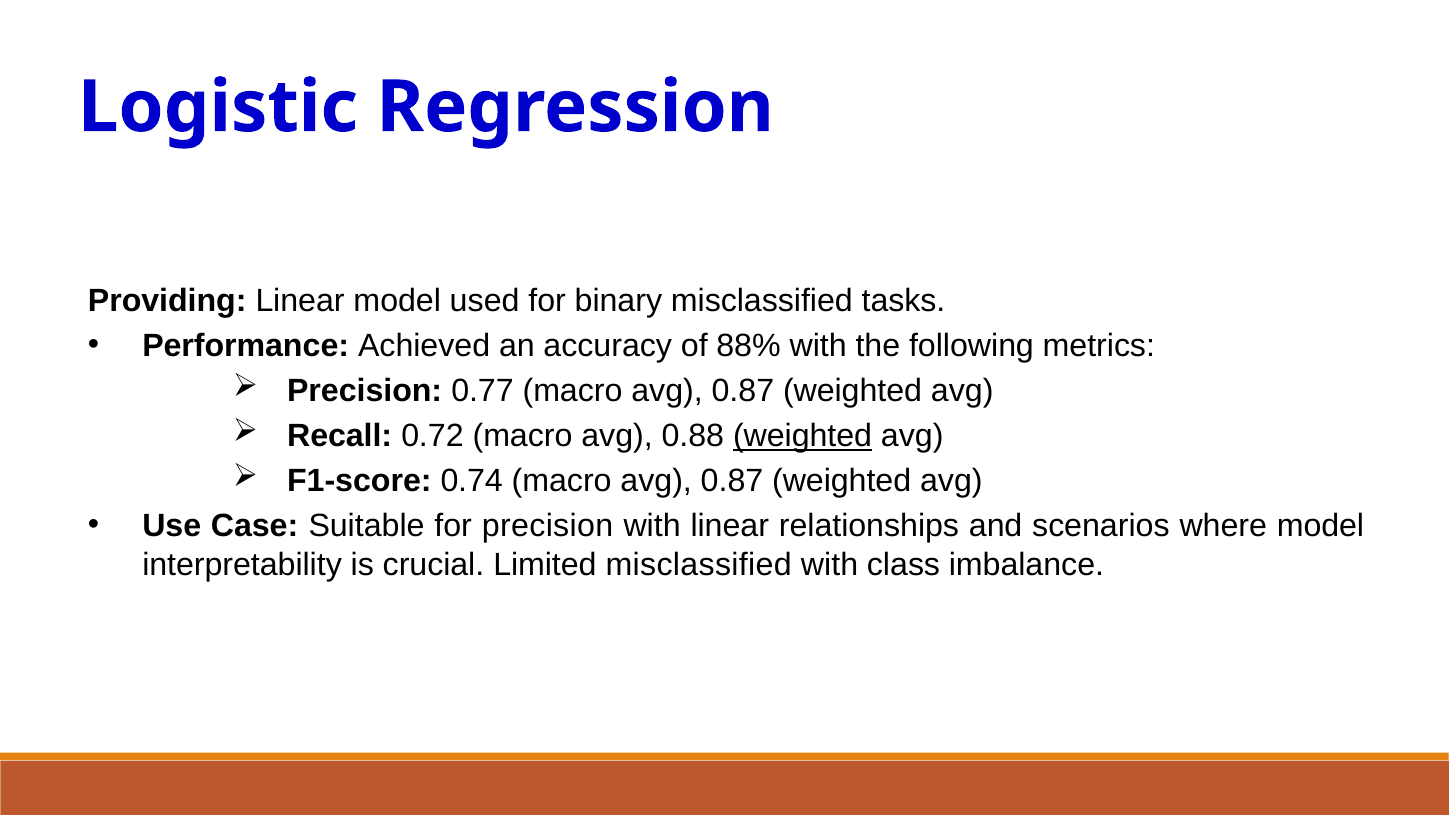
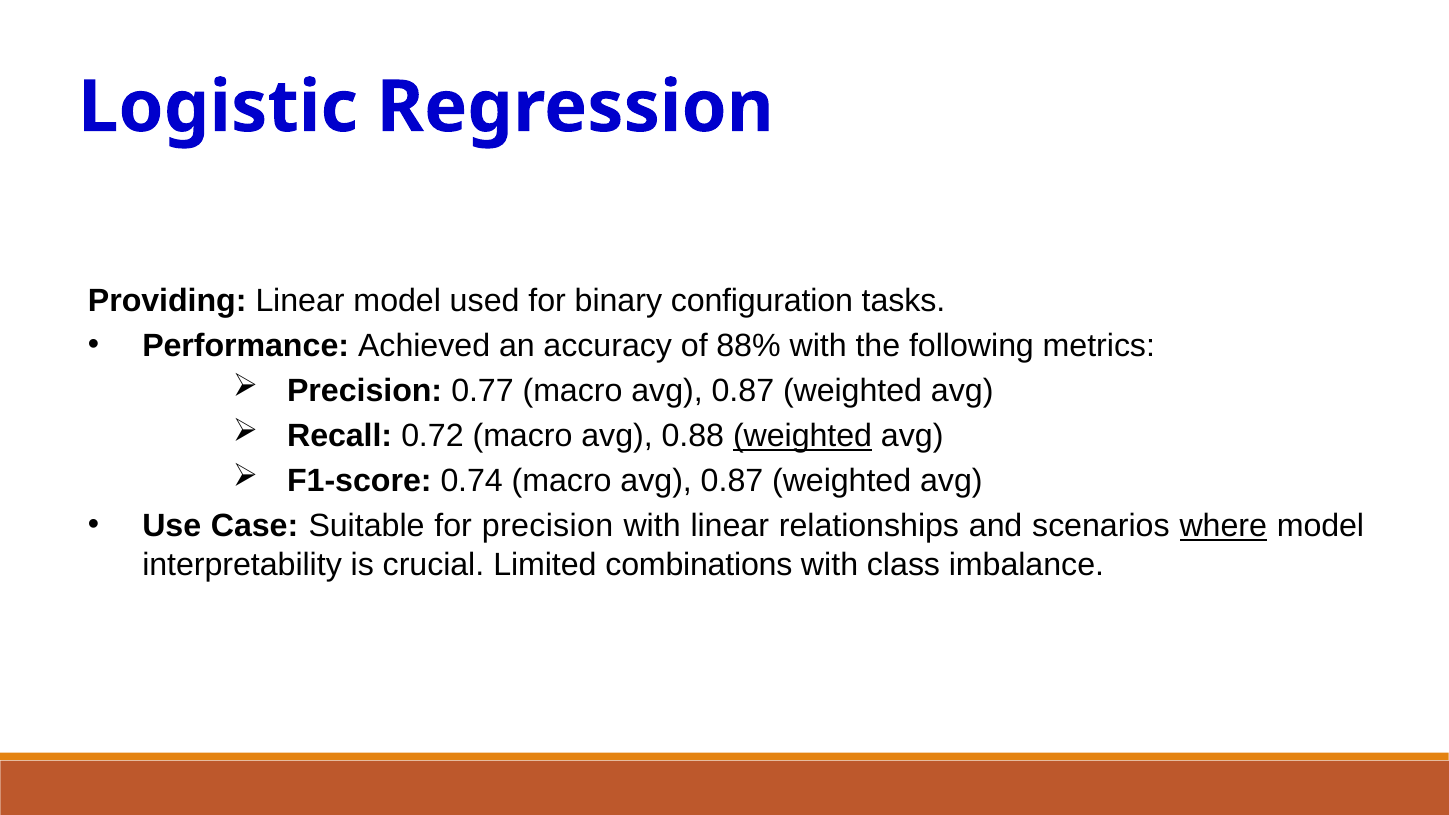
binary misclassified: misclassified -> configuration
where underline: none -> present
Limited misclassified: misclassified -> combinations
